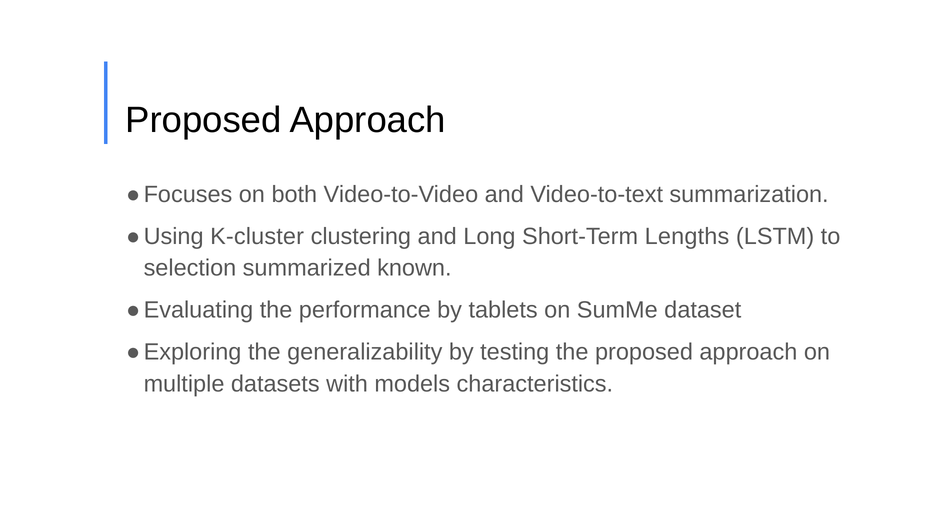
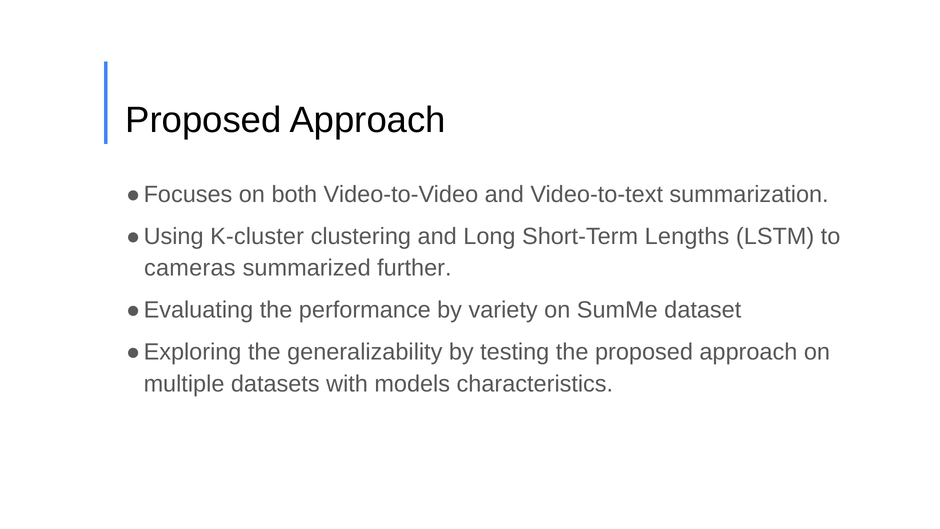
selection: selection -> cameras
known: known -> further
tablets: tablets -> variety
